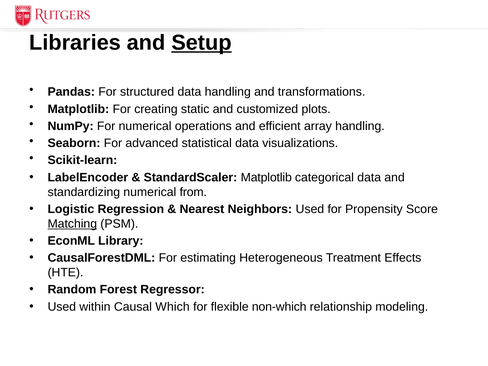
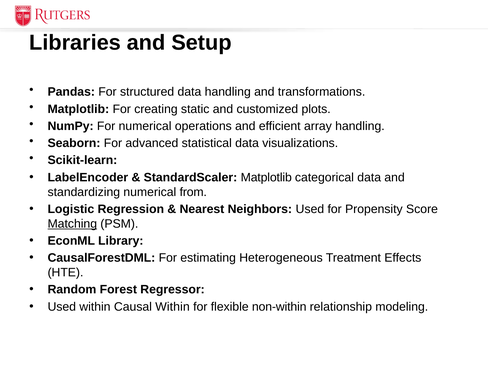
Setup underline: present -> none
Causal Which: Which -> Within
non-which: non-which -> non-within
